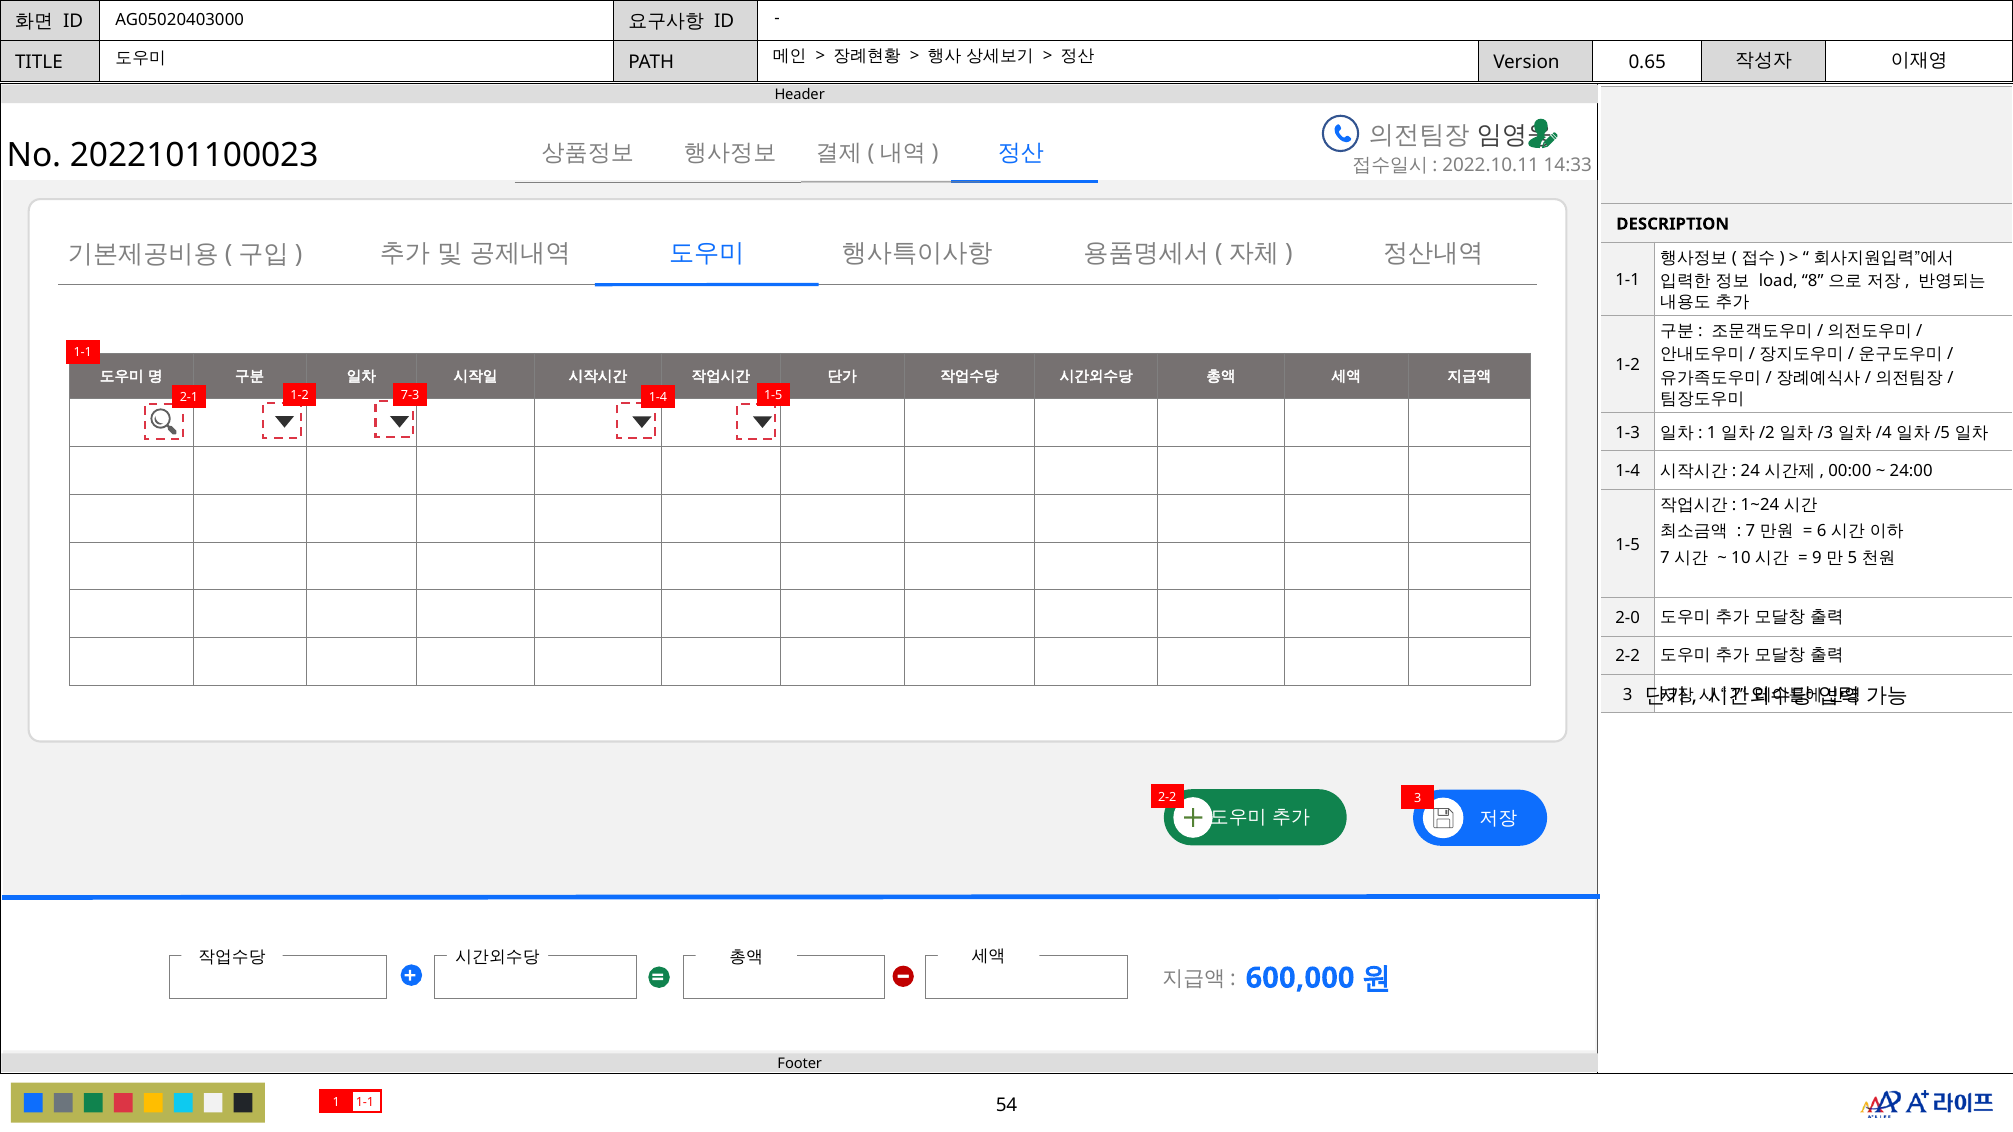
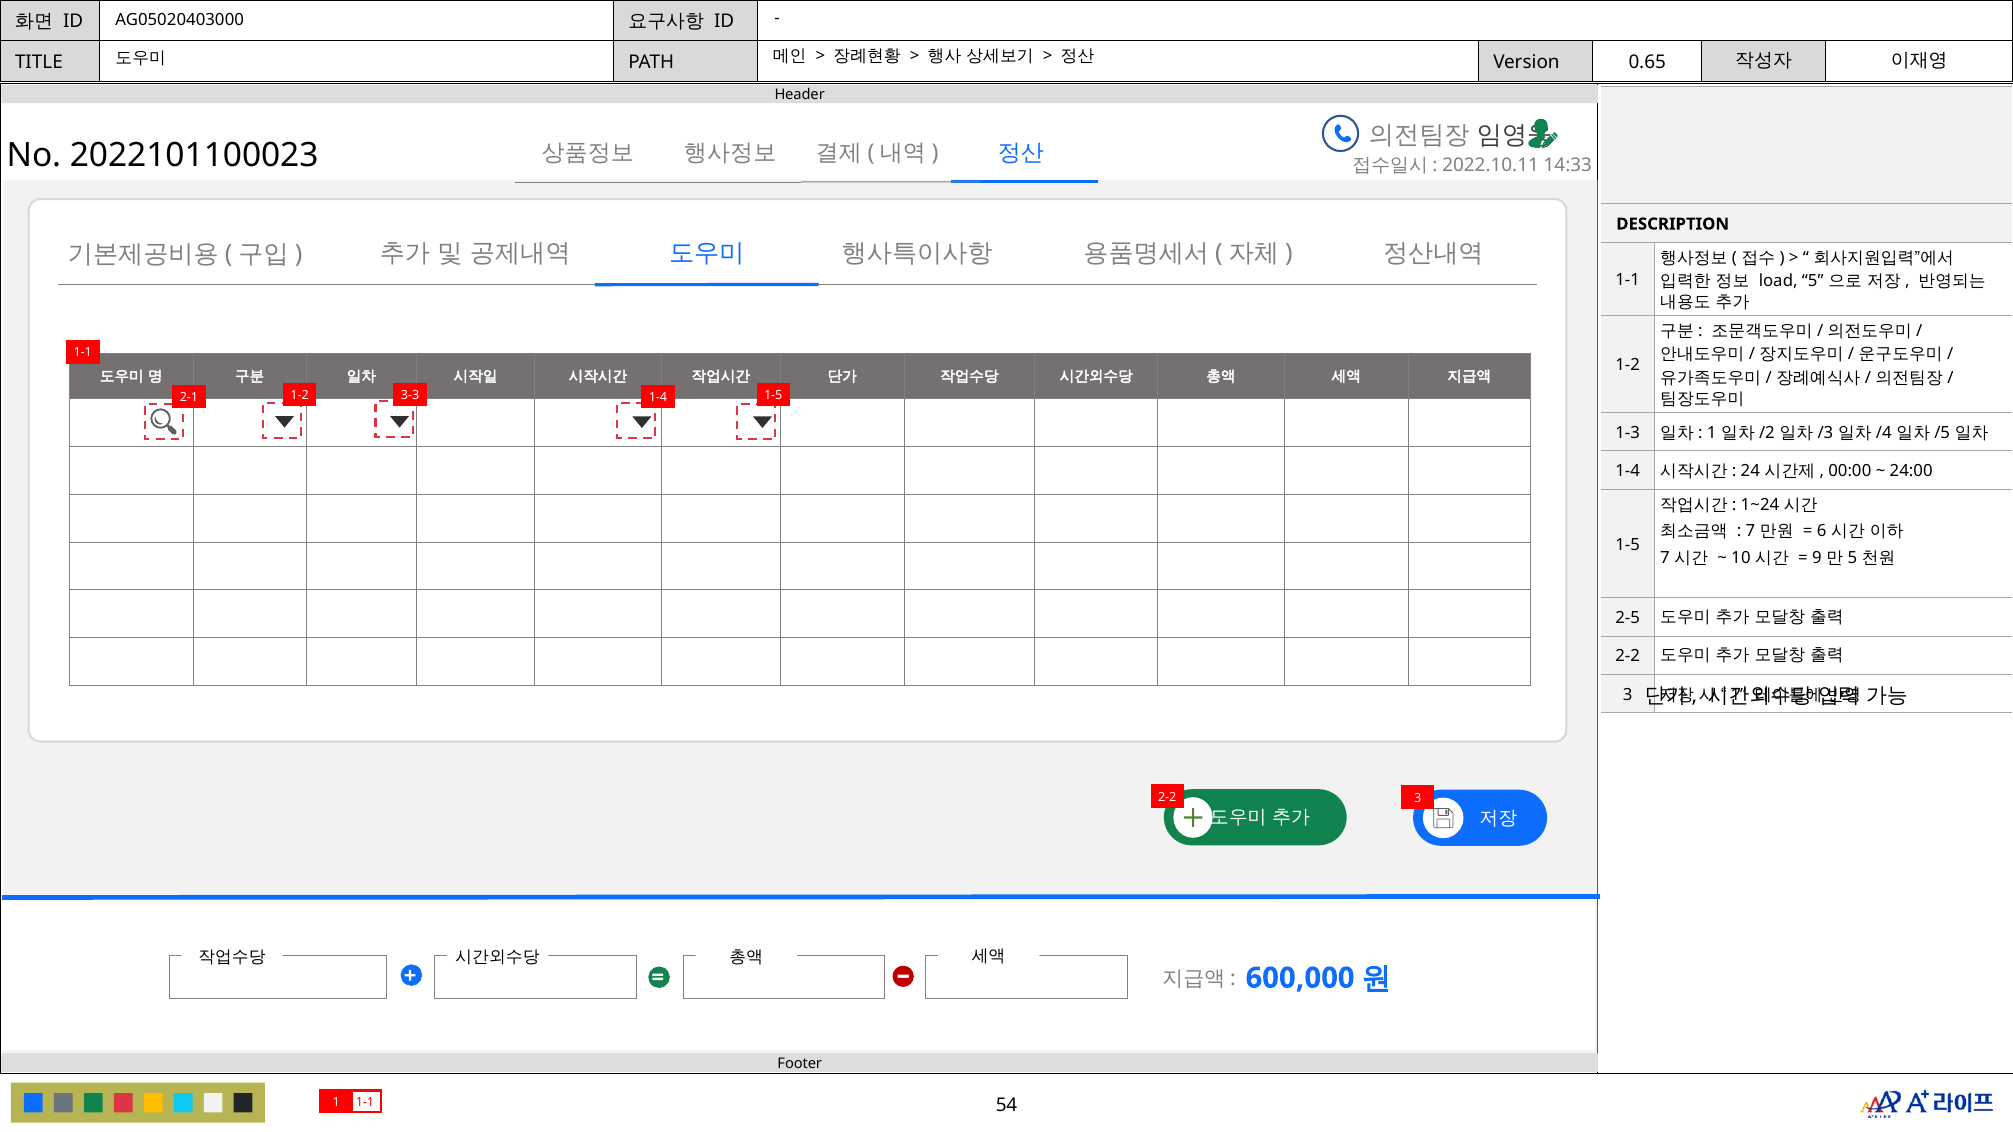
load 8: 8 -> 5
7-3: 7-3 -> 3-3
2-0: 2-0 -> 2-5
